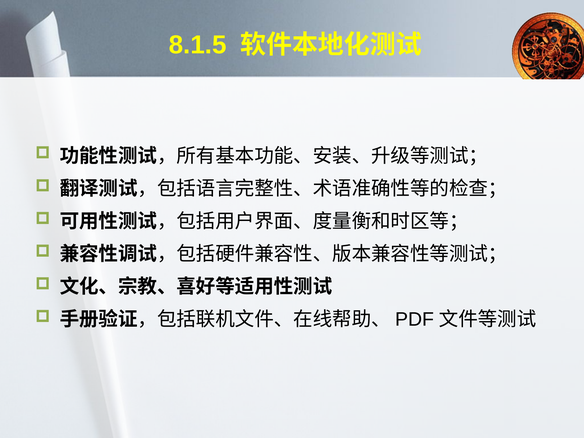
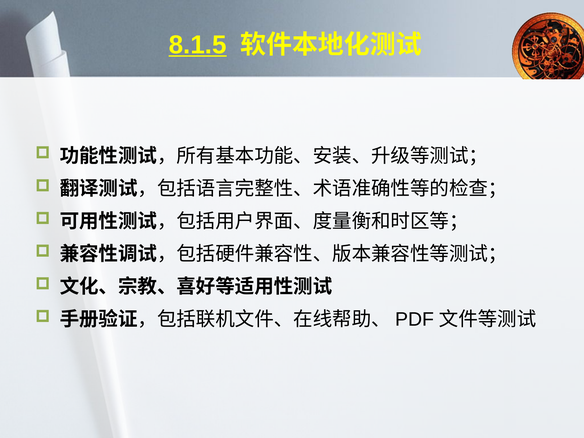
8.1.5 underline: none -> present
